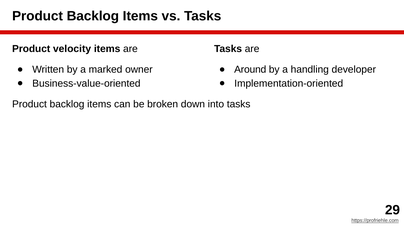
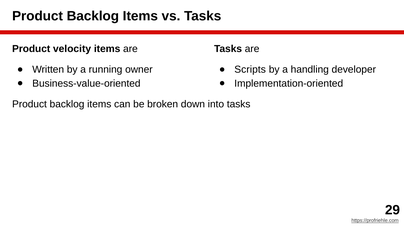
marked: marked -> running
Around: Around -> Scripts
